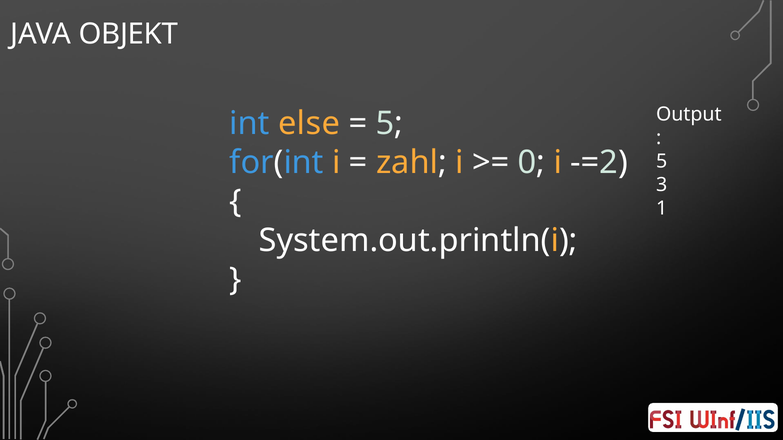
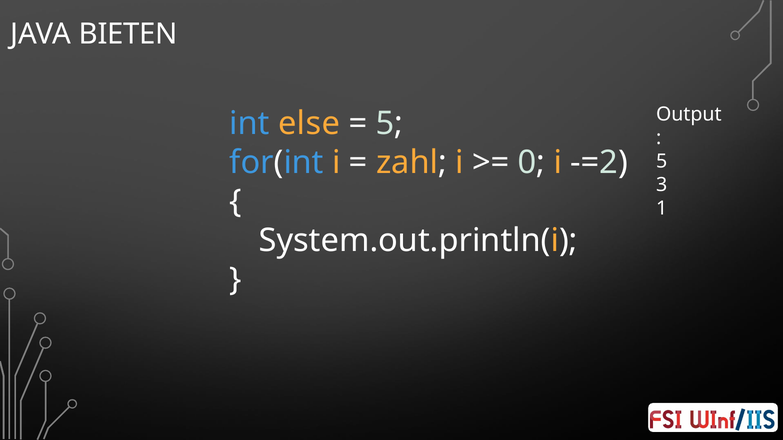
OBJEKT: OBJEKT -> BIETEN
